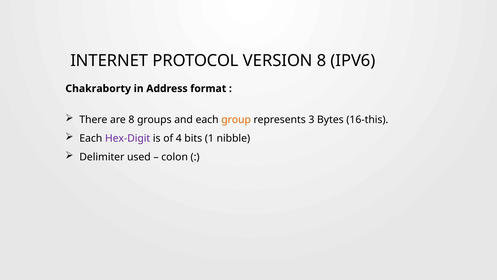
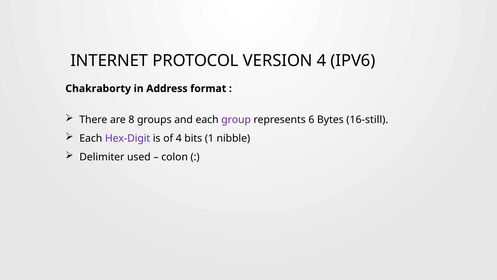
VERSION 8: 8 -> 4
group colour: orange -> purple
3: 3 -> 6
16-this: 16-this -> 16-still
